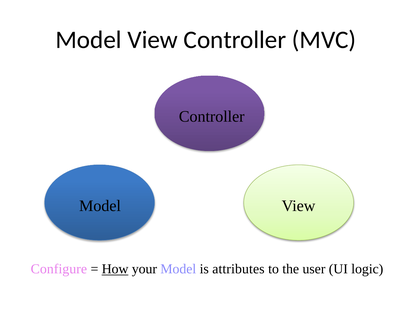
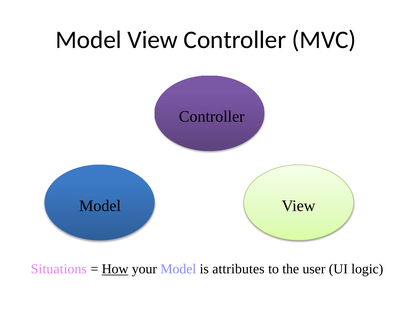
Configure: Configure -> Situations
